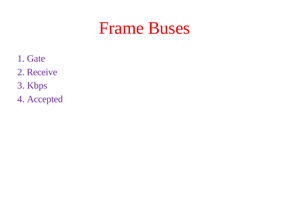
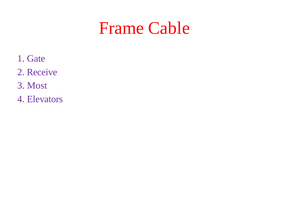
Buses: Buses -> Cable
Kbps: Kbps -> Most
Accepted: Accepted -> Elevators
